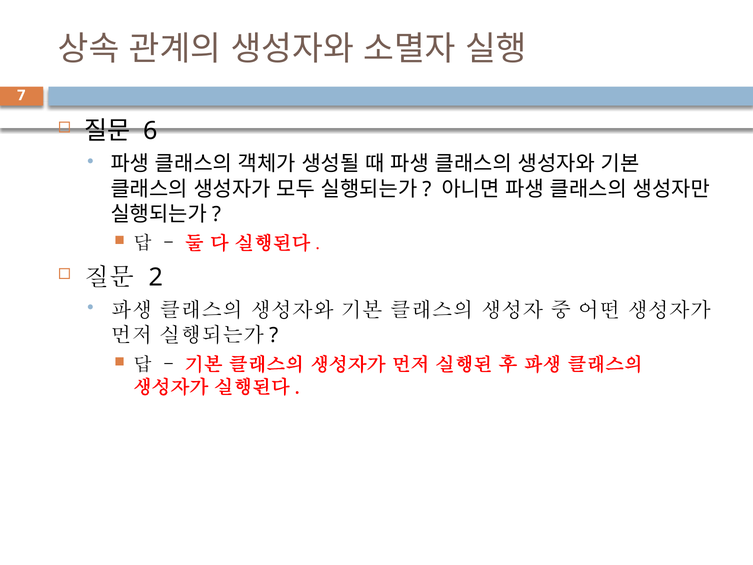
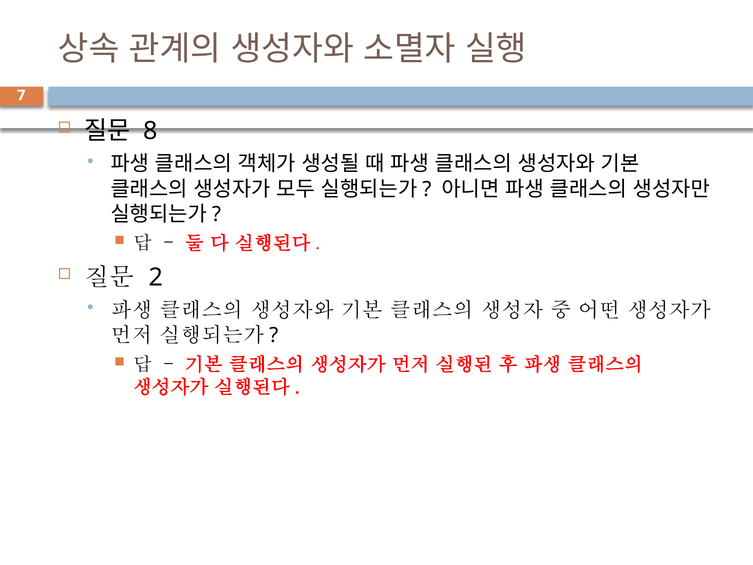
6: 6 -> 8
